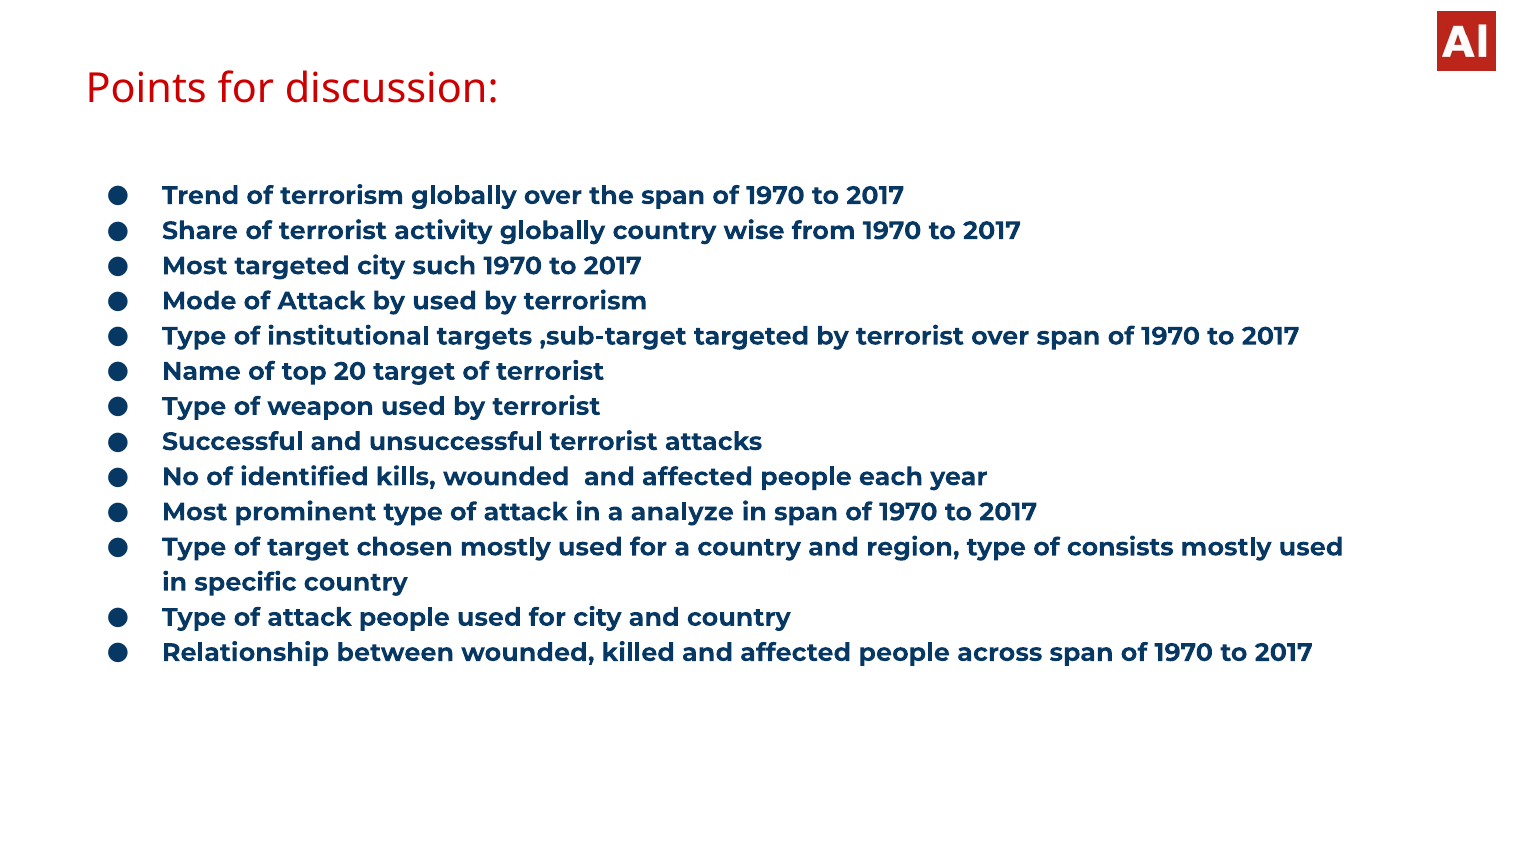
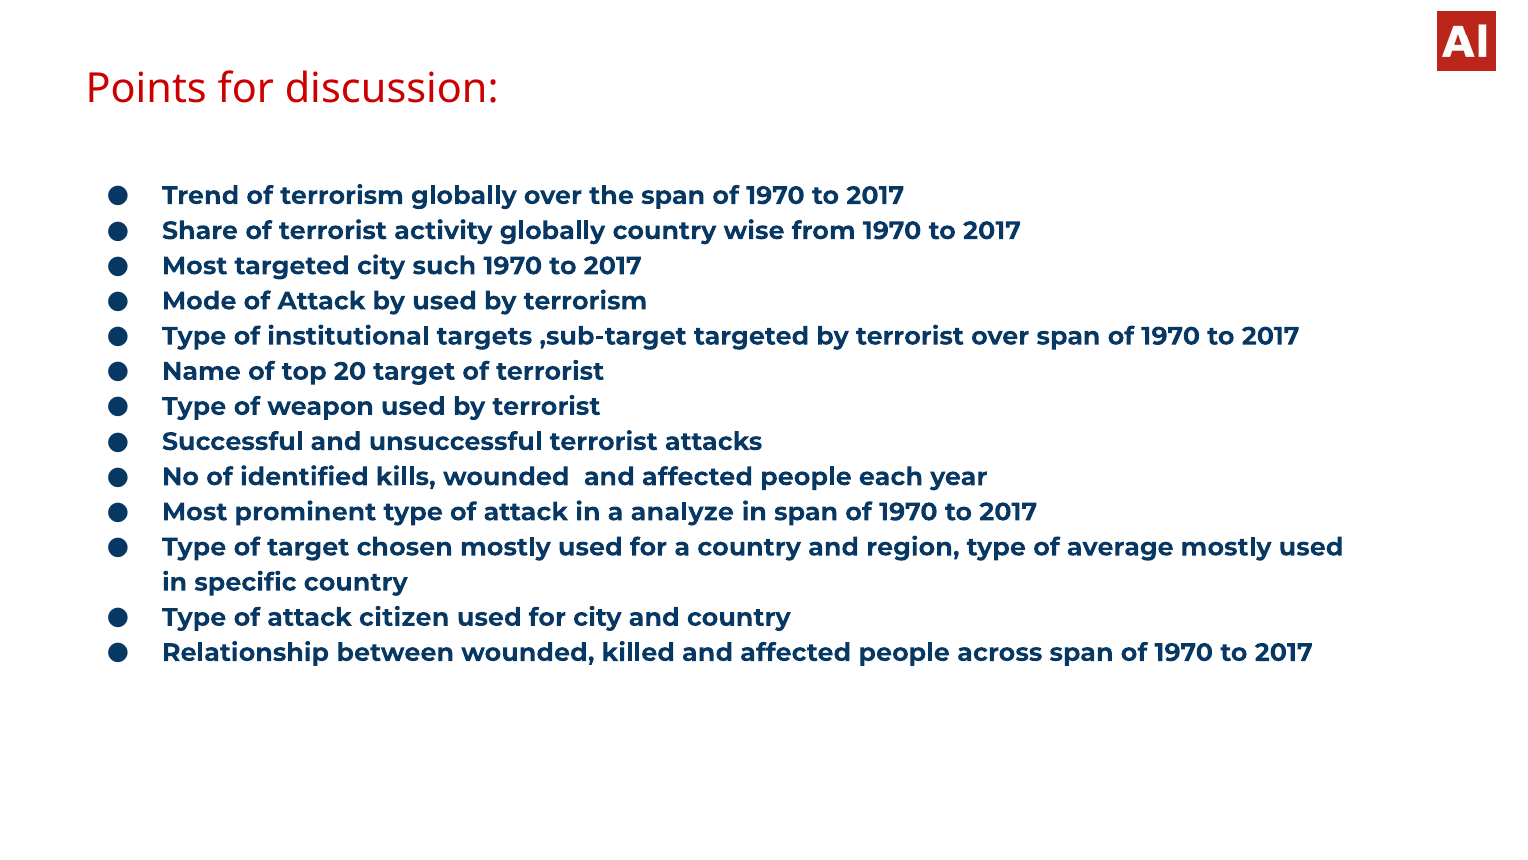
consists: consists -> average
attack people: people -> citizen
